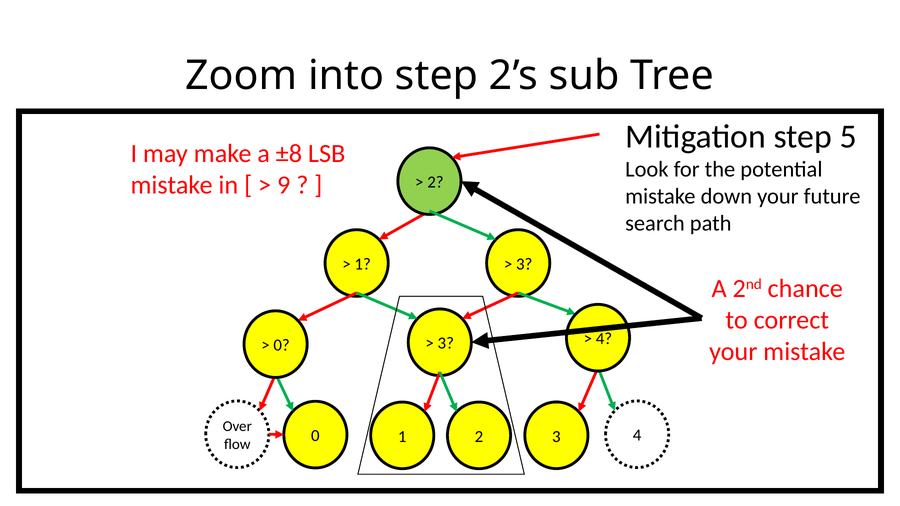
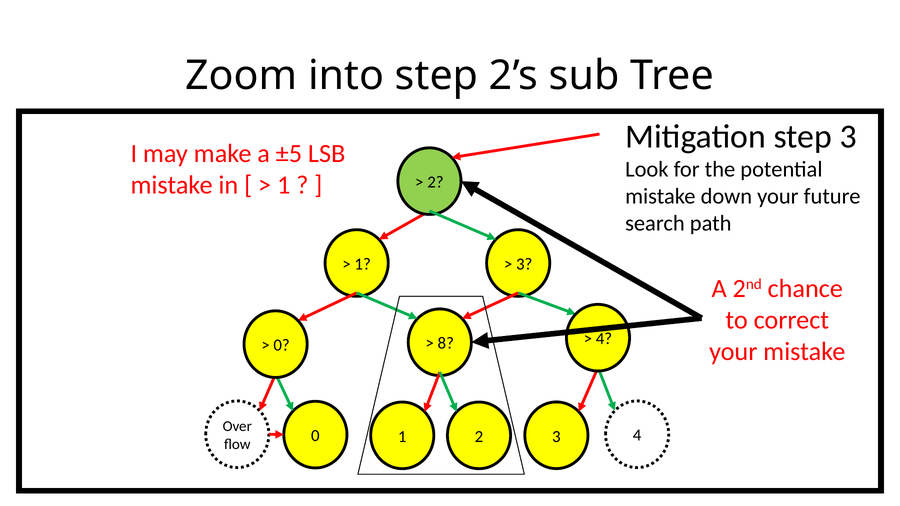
step 5: 5 -> 3
±8: ±8 -> ±5
9 at (284, 185): 9 -> 1
3 at (446, 344): 3 -> 8
